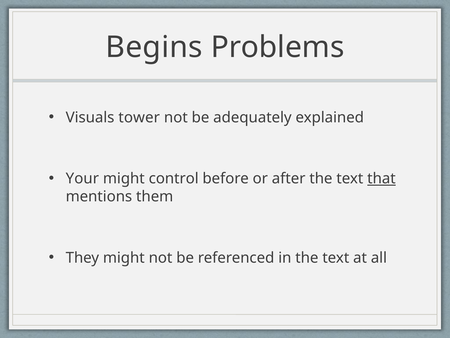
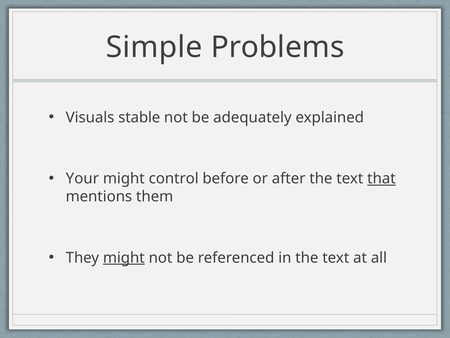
Begins: Begins -> Simple
tower: tower -> stable
might at (124, 257) underline: none -> present
